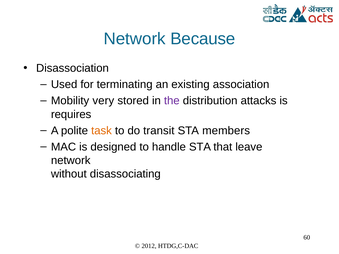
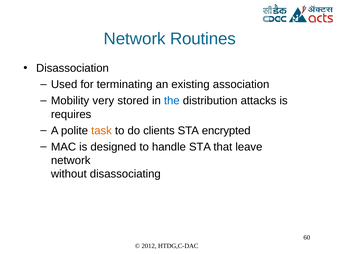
Because: Because -> Routines
the colour: purple -> blue
transit: transit -> clients
members: members -> encrypted
